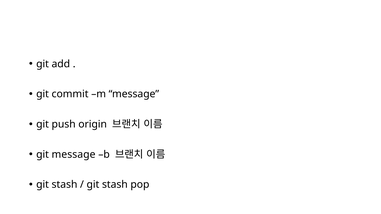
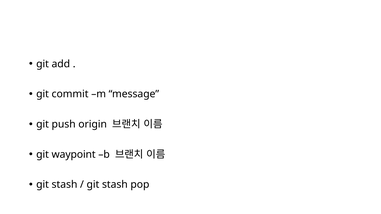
git message: message -> waypoint
